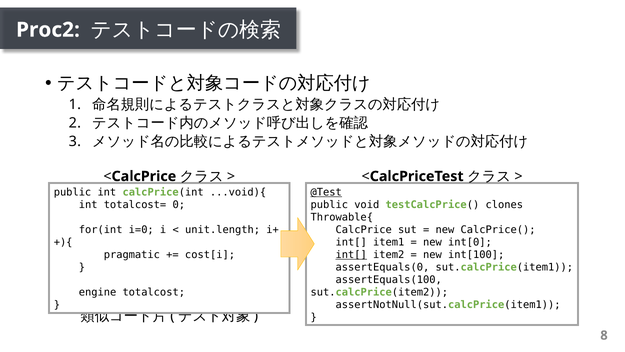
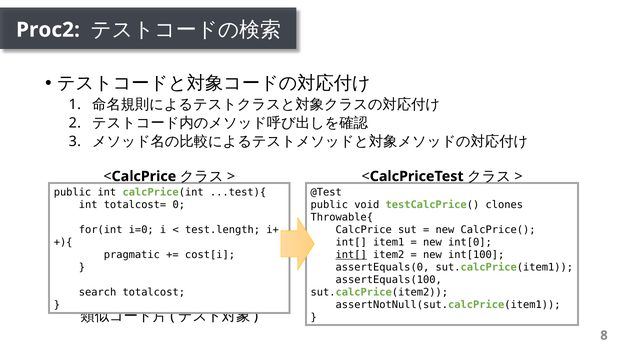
@Test underline: present -> none
...void){: ...void){ -> ...test){
unit.length: unit.length -> test.length
engine: engine -> search
